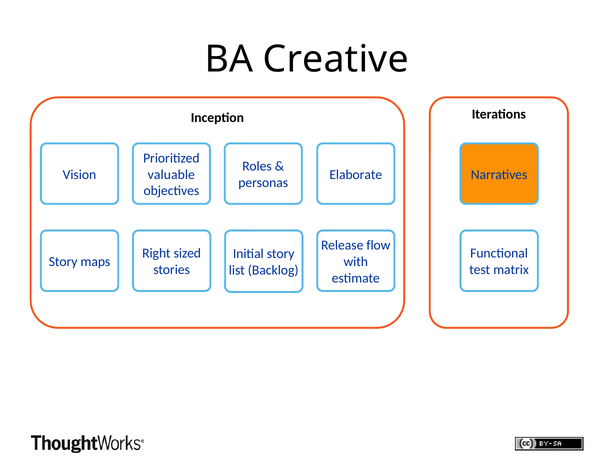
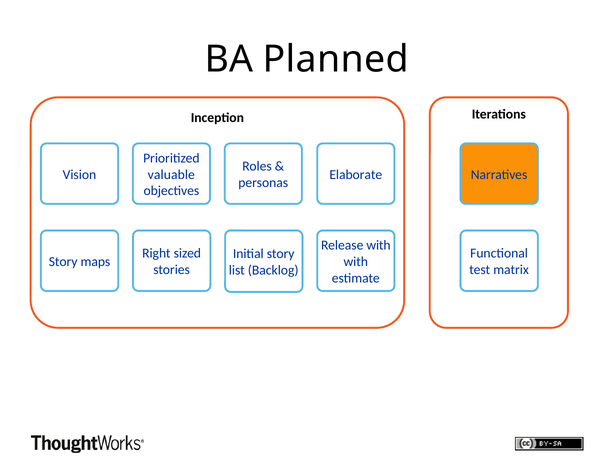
Creative: Creative -> Planned
Release flow: flow -> with
